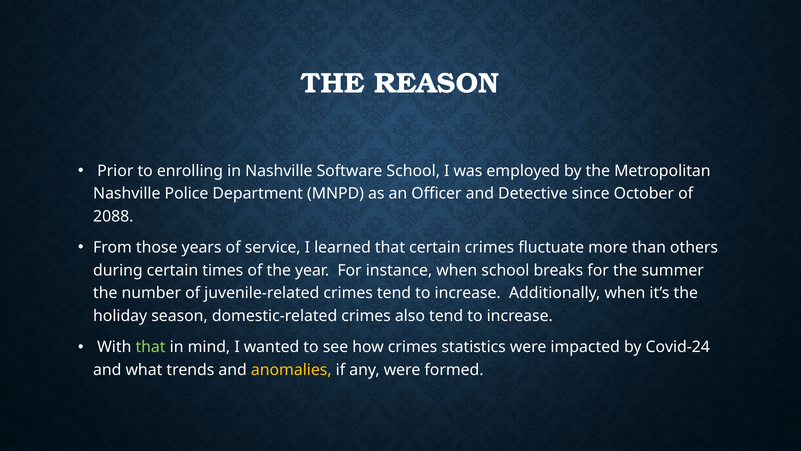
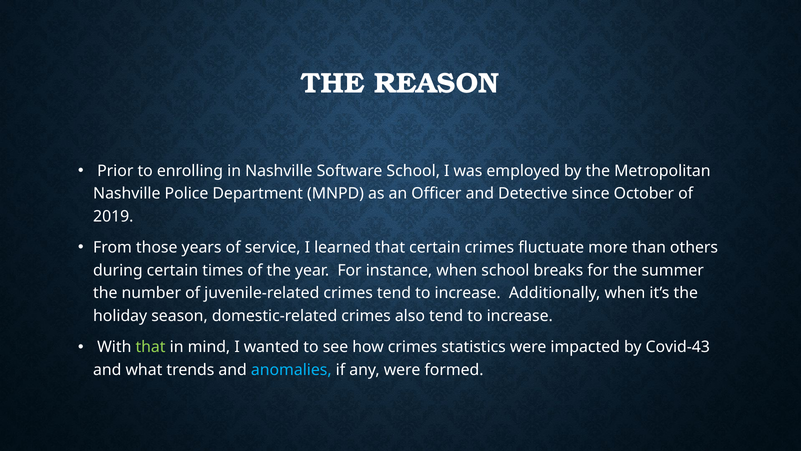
2088: 2088 -> 2019
Covid-24: Covid-24 -> Covid-43
anomalies colour: yellow -> light blue
